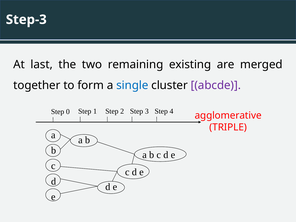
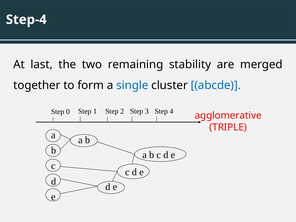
Step-3: Step-3 -> Step-4
existing: existing -> stability
abcde colour: purple -> blue
